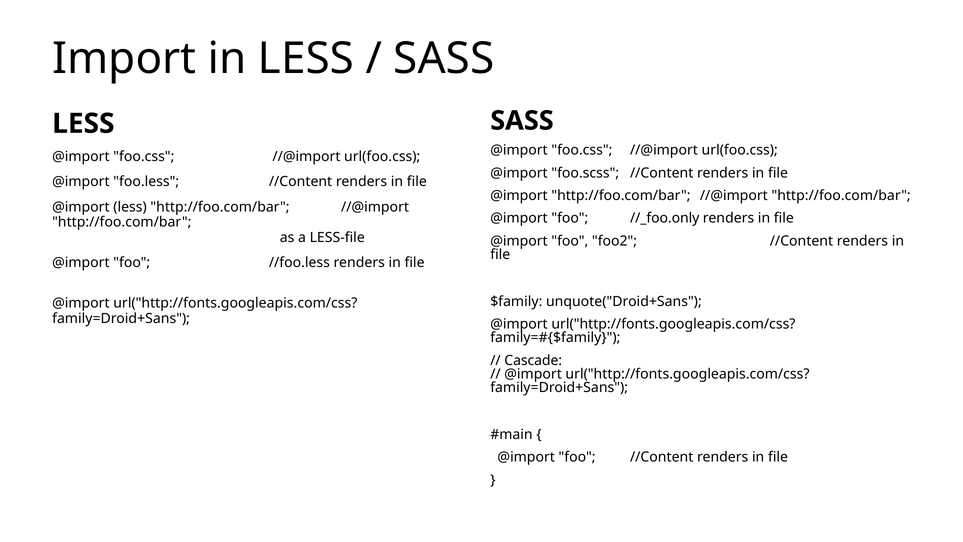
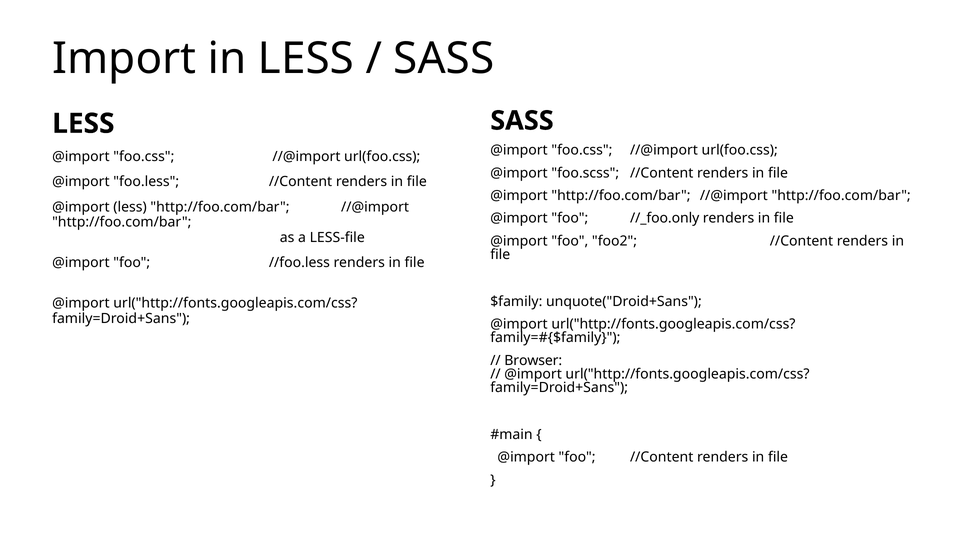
Cascade: Cascade -> Browser
